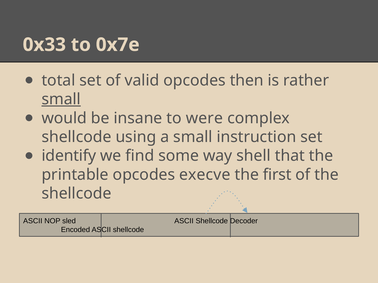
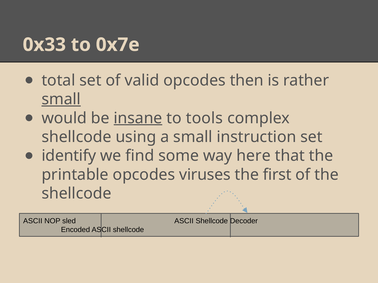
insane underline: none -> present
were: were -> tools
shell: shell -> here
execve: execve -> viruses
